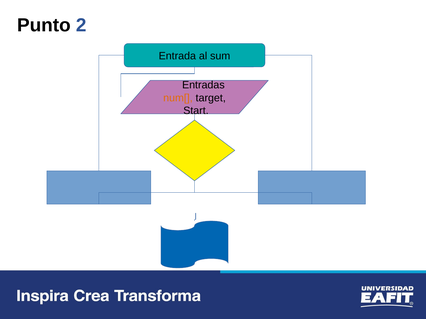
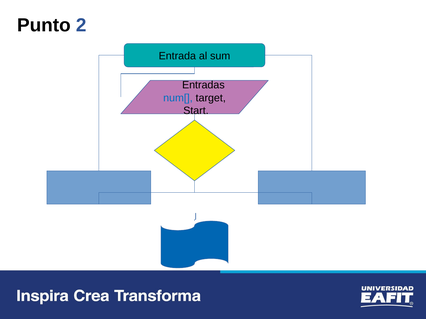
num[ colour: orange -> blue
